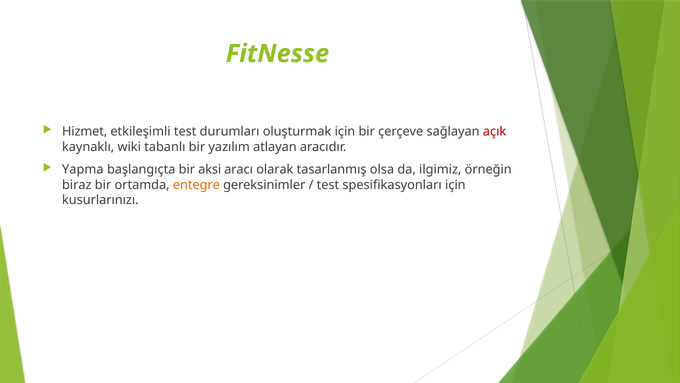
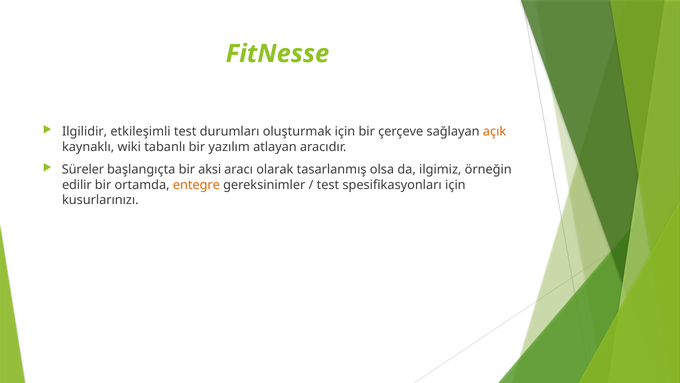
Hizmet: Hizmet -> Ilgilidir
açık colour: red -> orange
Yapma: Yapma -> Süreler
biraz: biraz -> edilir
